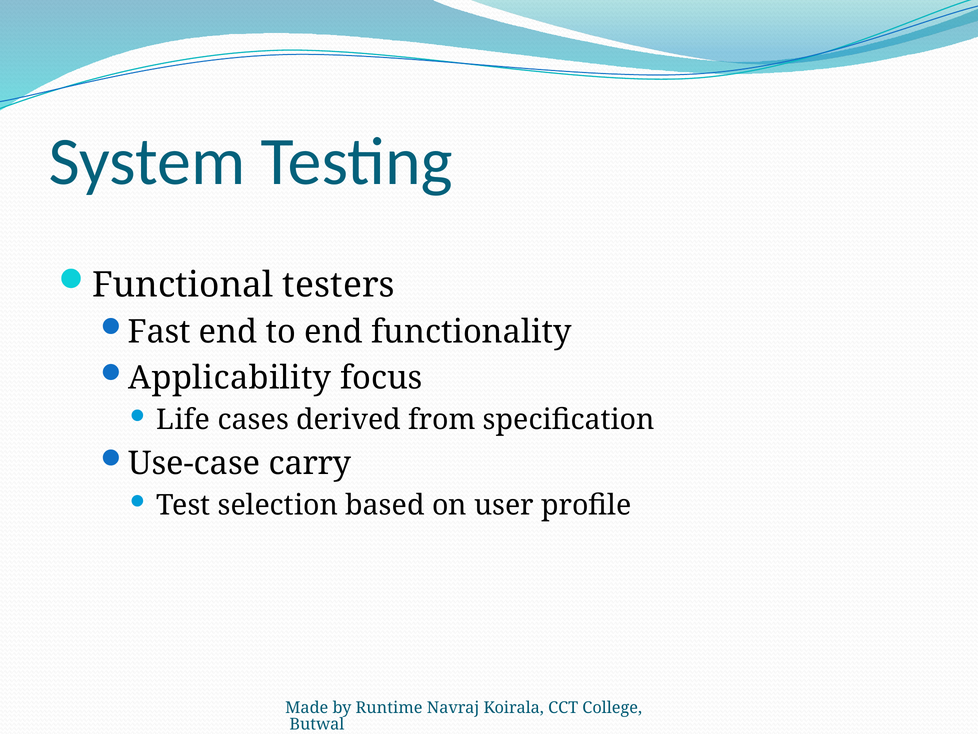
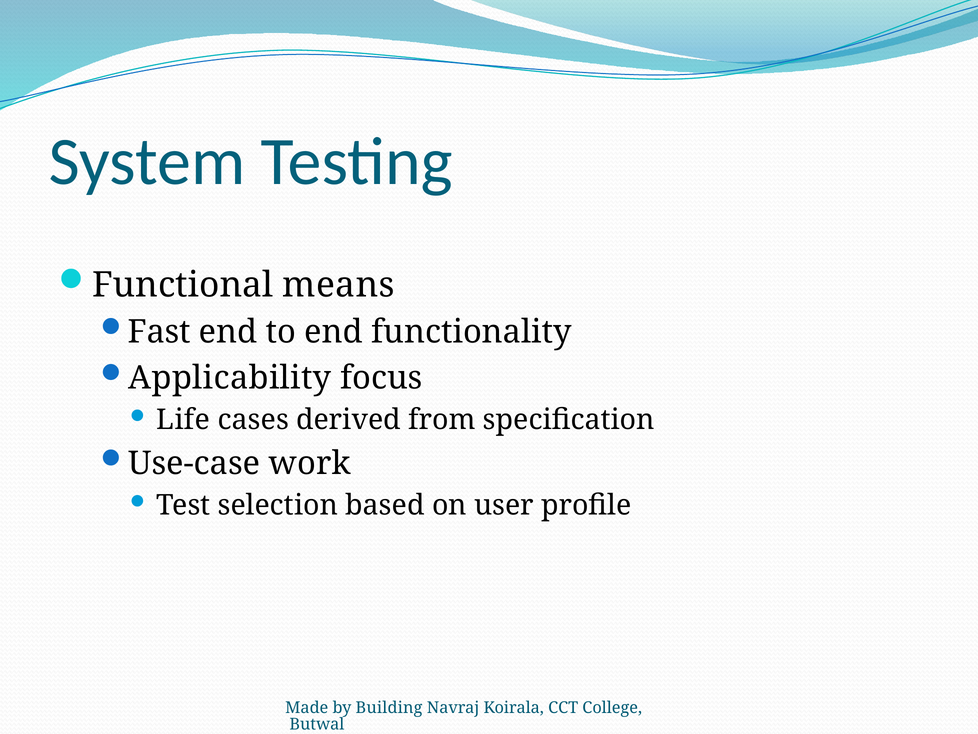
testers: testers -> means
carry: carry -> work
Runtime: Runtime -> Building
